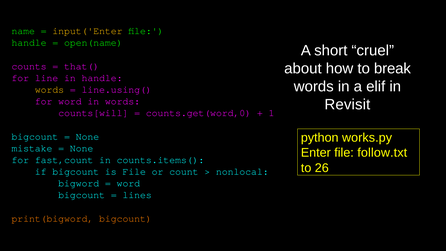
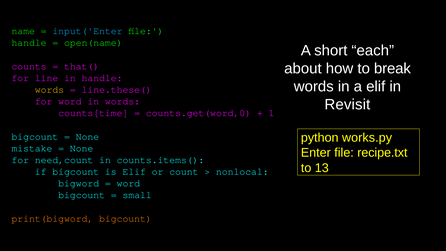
input('Enter colour: yellow -> light blue
cruel: cruel -> each
line.using(: line.using( -> line.these(
counts[will: counts[will -> counts[time
follow.txt: follow.txt -> recipe.txt
fast,count: fast,count -> need,count
26: 26 -> 13
is File: File -> Elif
lines: lines -> small
